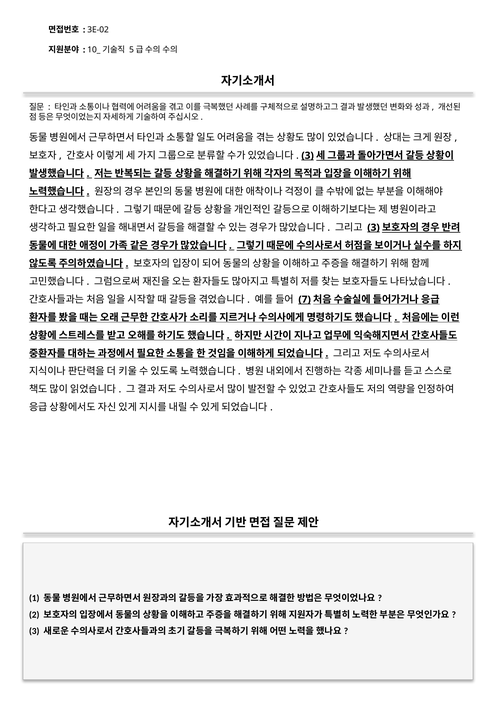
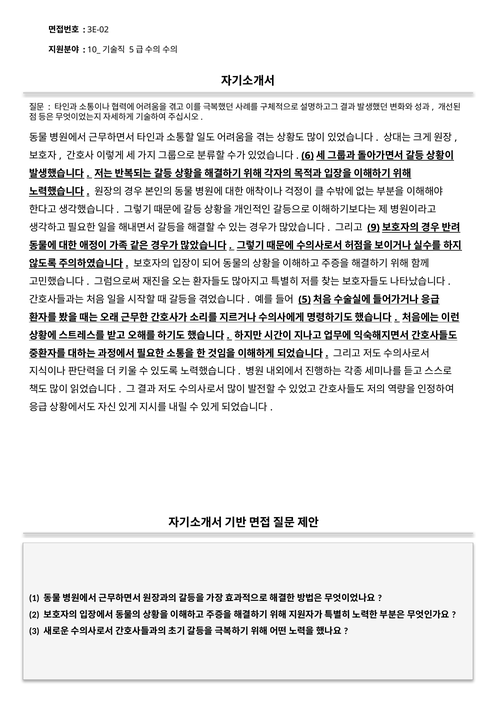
3 at (308, 156): 3 -> 6
3 at (374, 228): 3 -> 9
7: 7 -> 5
